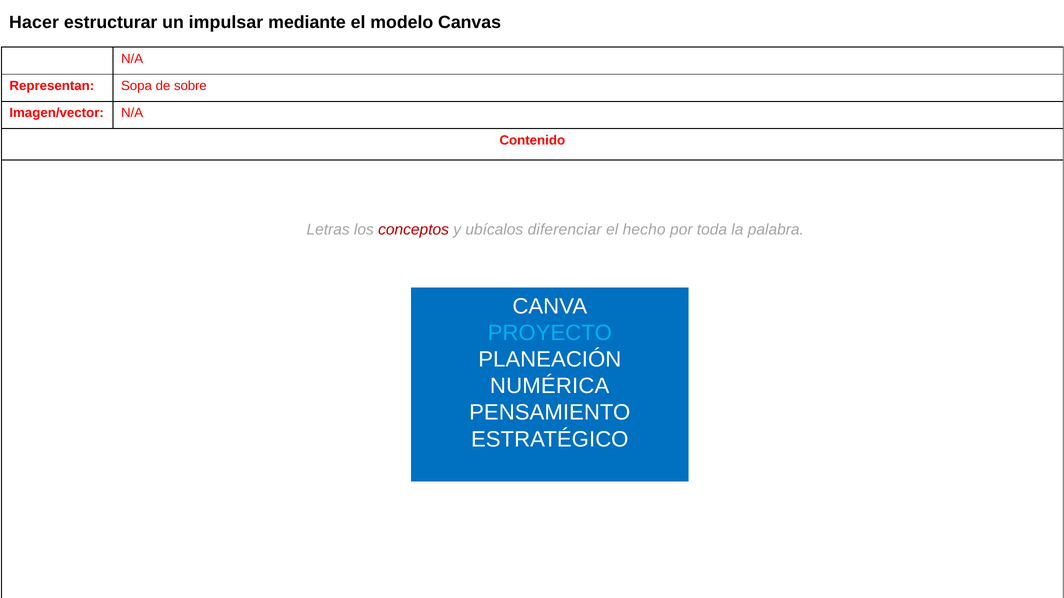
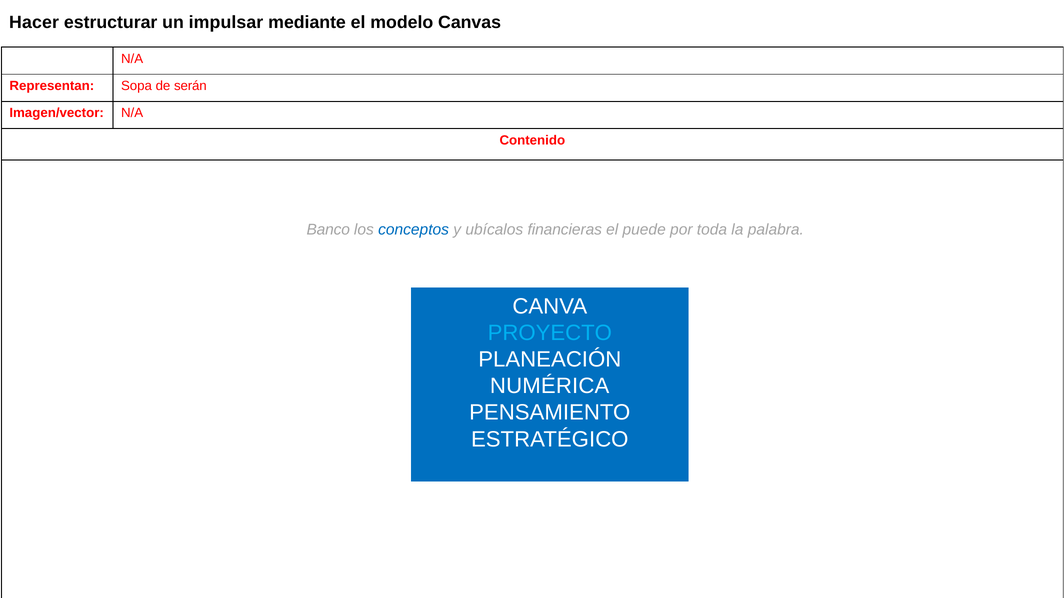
sobre: sobre -> serán
Letras: Letras -> Banco
conceptos colour: red -> blue
diferenciar: diferenciar -> financieras
hecho: hecho -> puede
